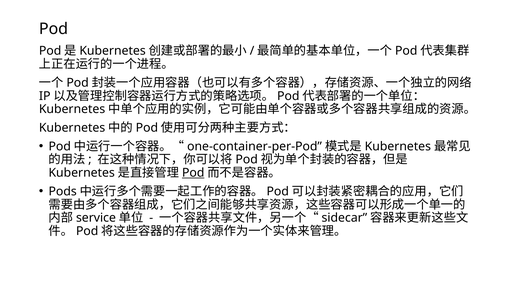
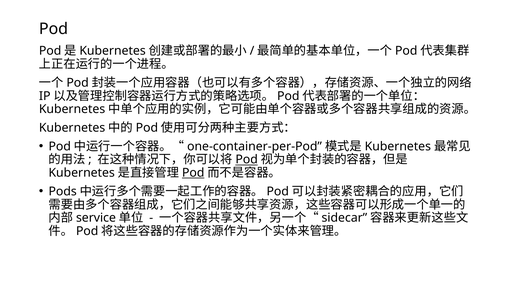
Pod at (247, 159) underline: none -> present
